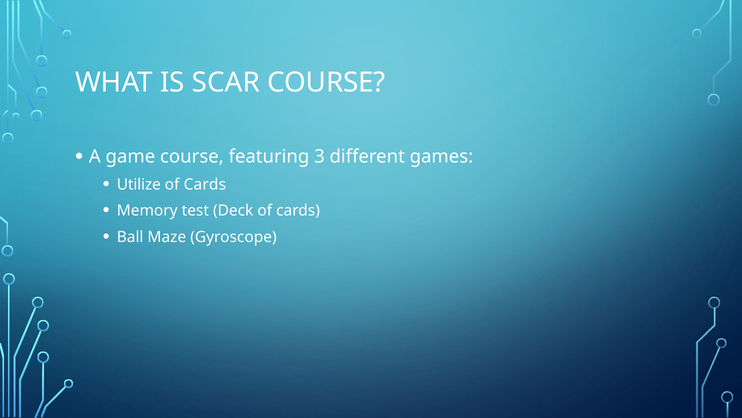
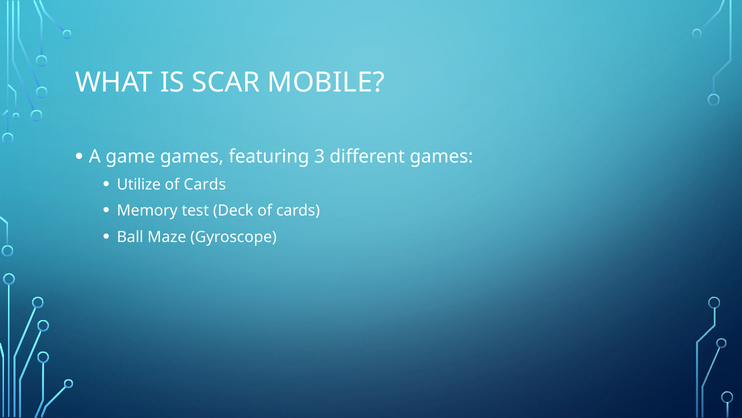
SCAR COURSE: COURSE -> MOBILE
game course: course -> games
